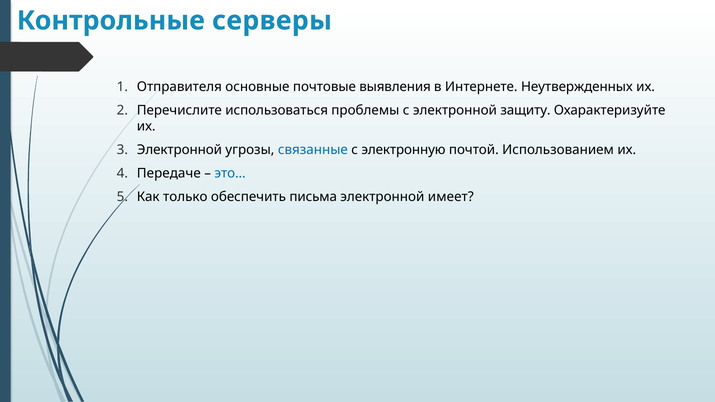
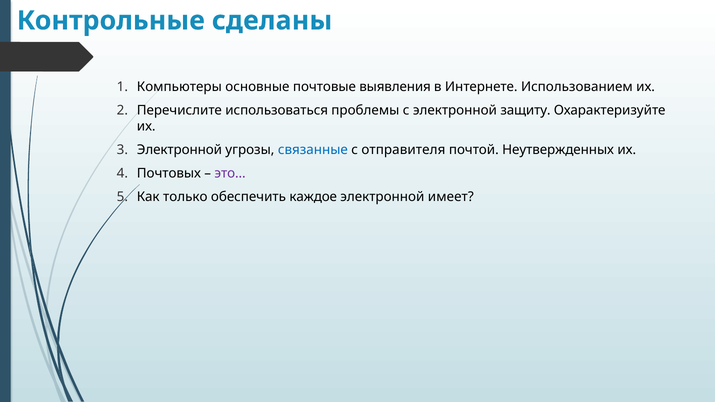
серверы: серверы -> сделаны
Отправителя: Отправителя -> Компьютеры
Неутвержденных: Неутвержденных -> Использованием
электронную: электронную -> отправителя
Использованием: Использованием -> Неутвержденных
Передаче: Передаче -> Почтовых
это… colour: blue -> purple
письма: письма -> каждое
